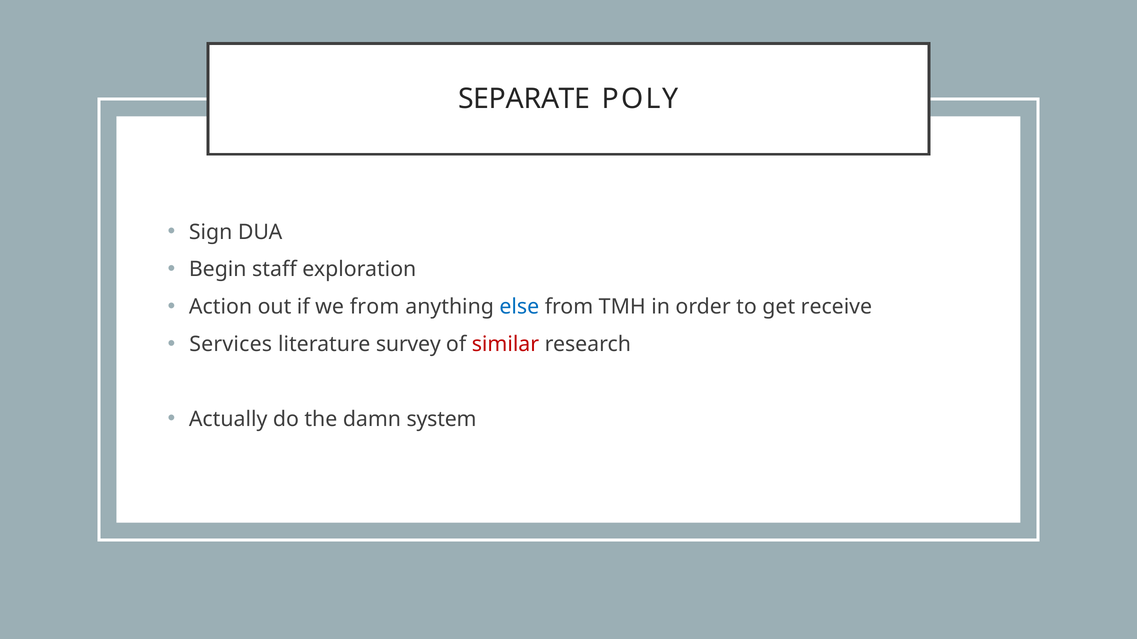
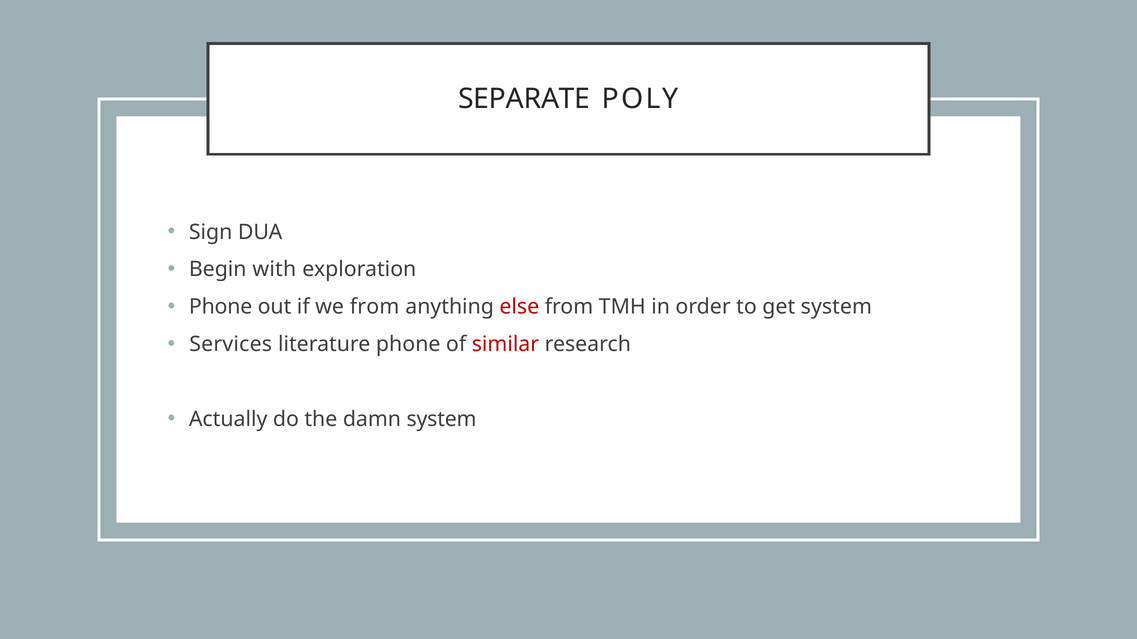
staff: staff -> with
Action at (221, 307): Action -> Phone
else colour: blue -> red
get receive: receive -> system
literature survey: survey -> phone
